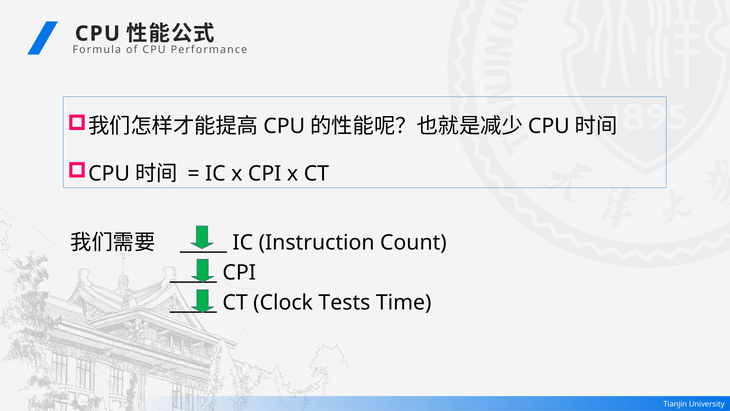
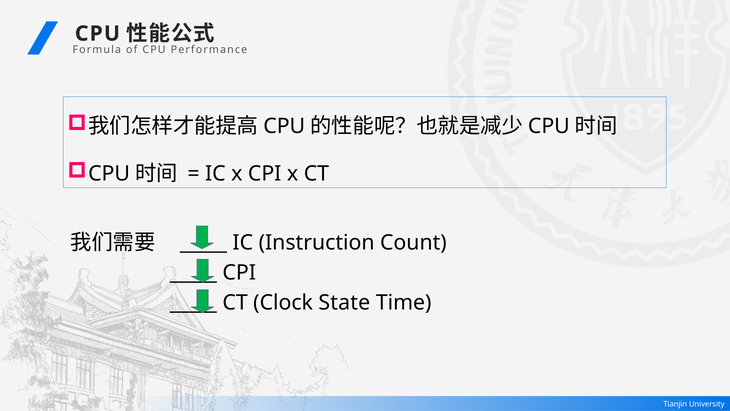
Tests: Tests -> State
